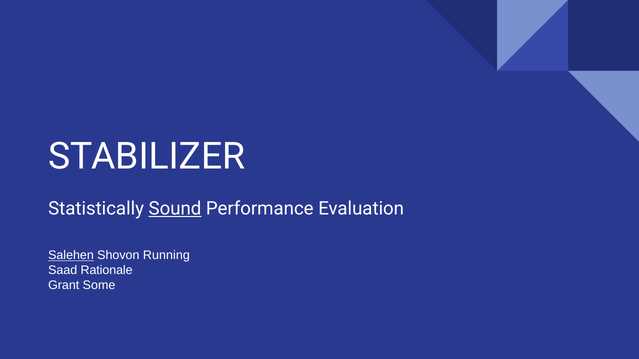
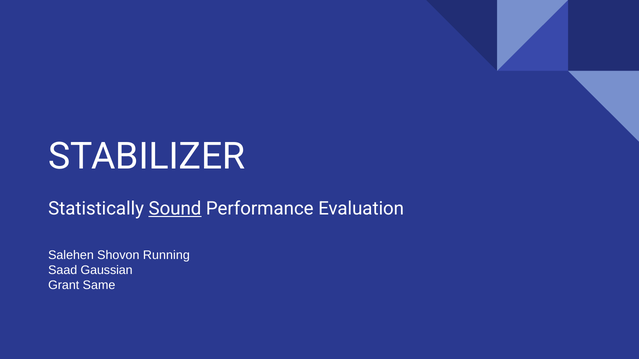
Salehen underline: present -> none
Rationale: Rationale -> Gaussian
Some: Some -> Same
